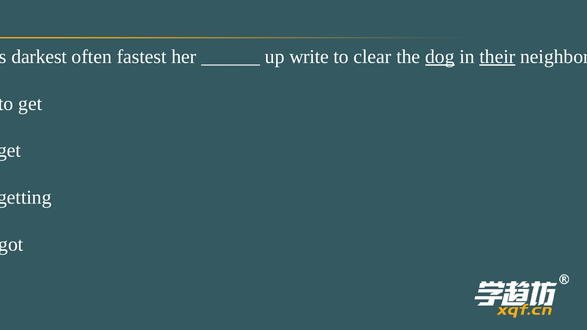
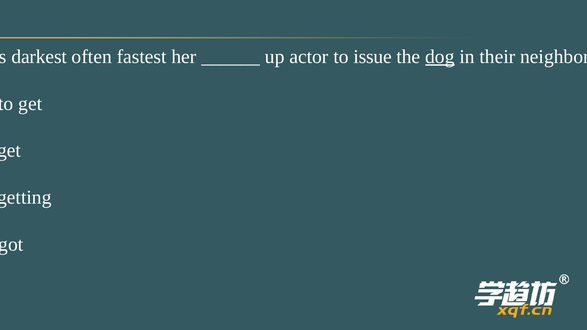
write: write -> actor
clear: clear -> issue
their underline: present -> none
